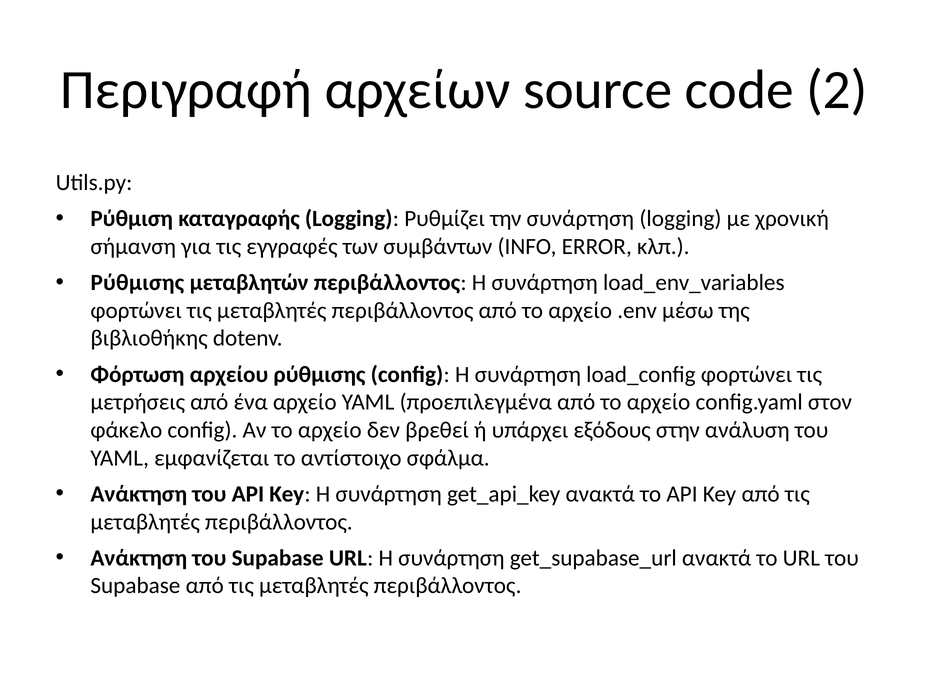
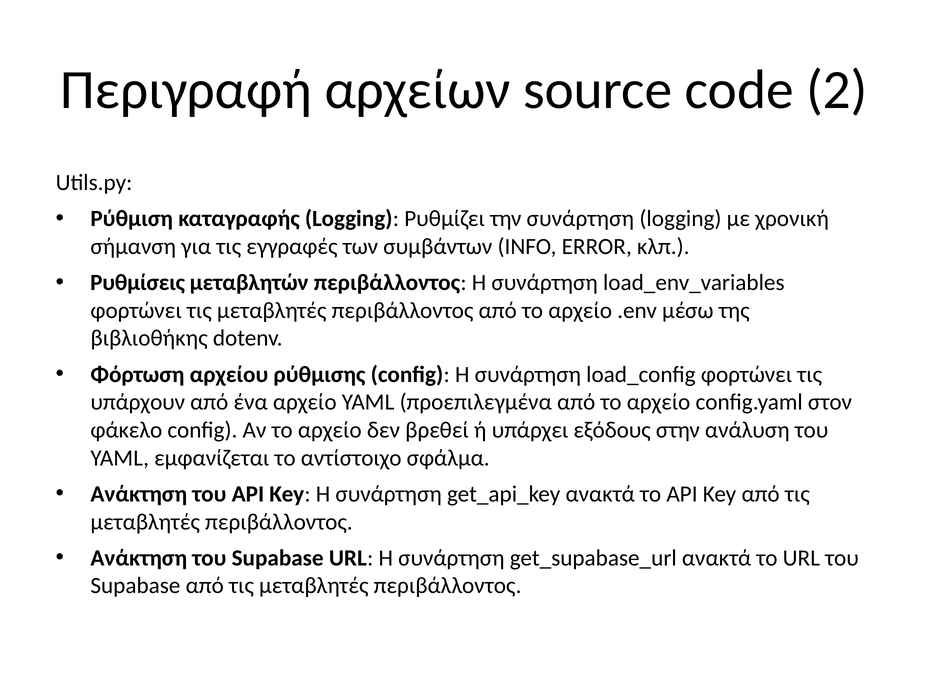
Ρύθμισης at (137, 283): Ρύθμισης -> Ρυθμίσεις
μετρήσεις: μετρήσεις -> υπάρχουν
